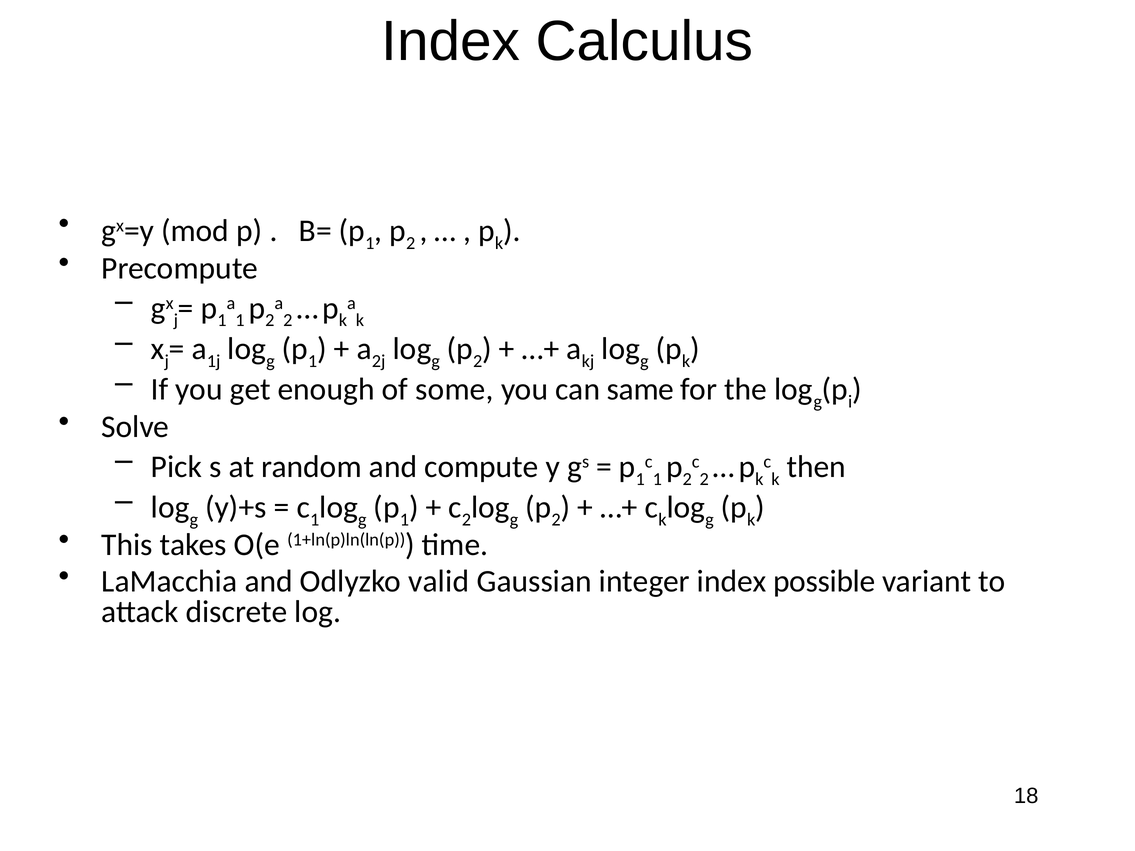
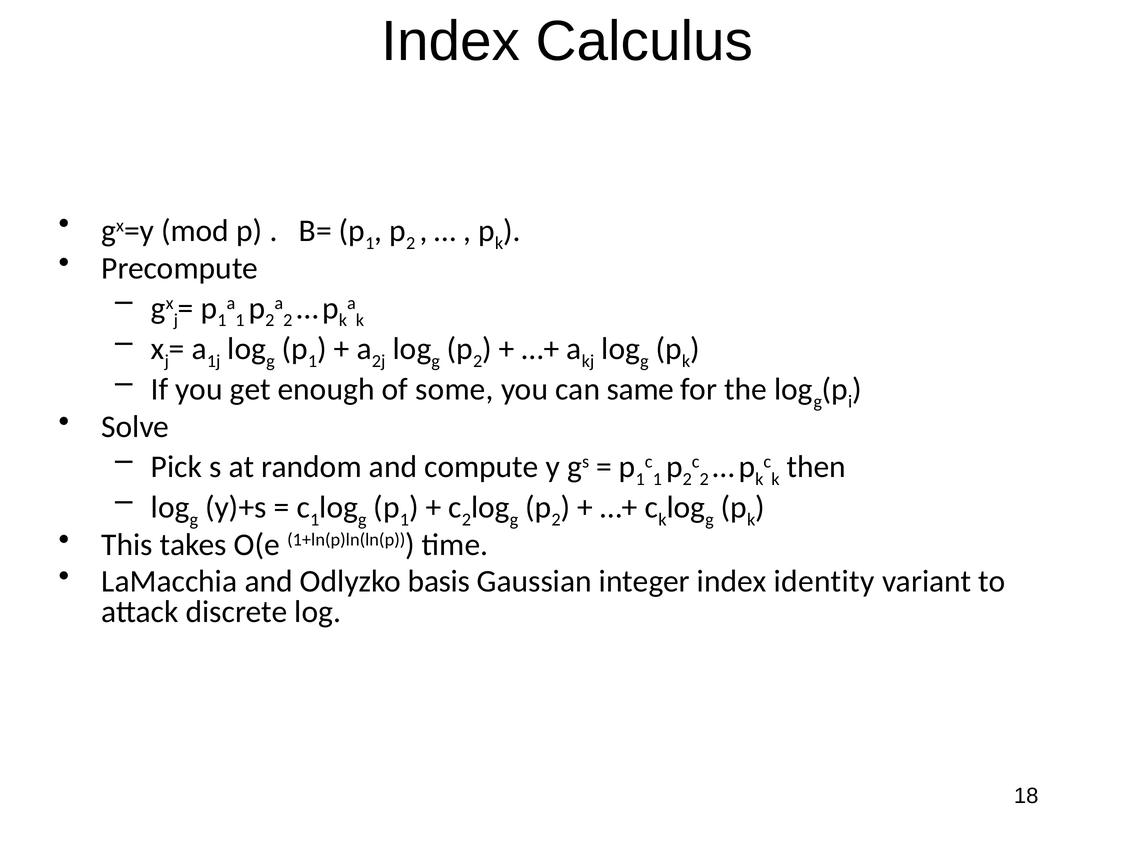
valid: valid -> basis
possible: possible -> identity
